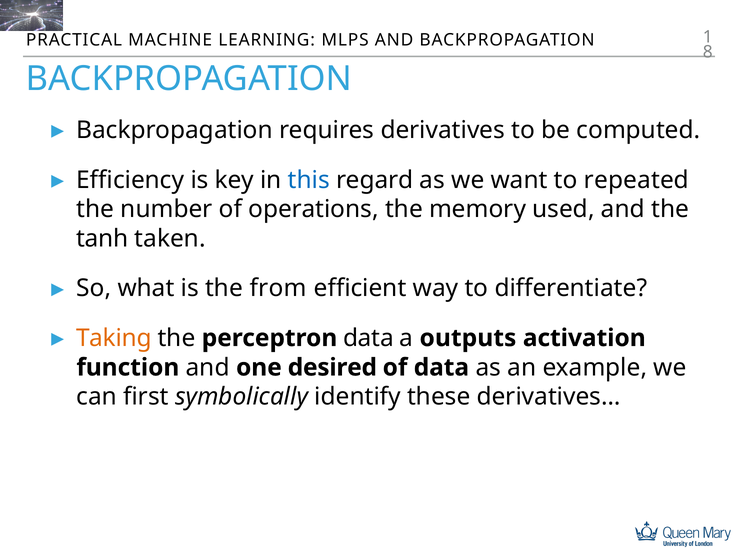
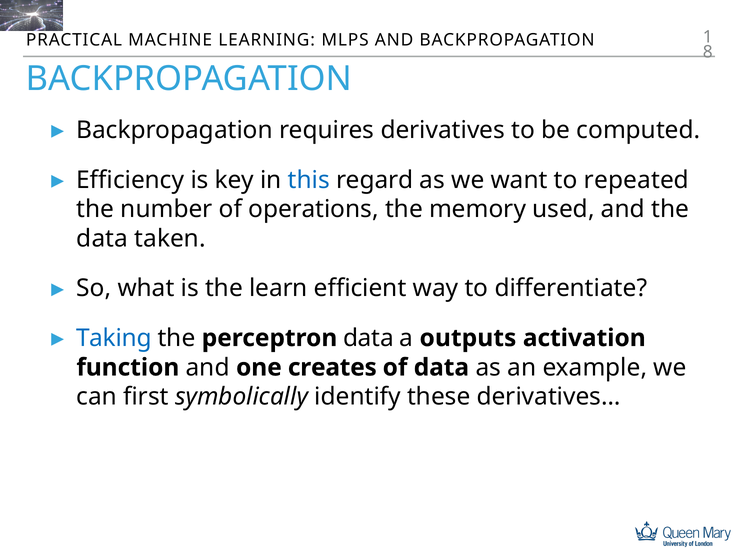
tanh at (102, 239): tanh -> data
from: from -> learn
Taking colour: orange -> blue
desired: desired -> creates
